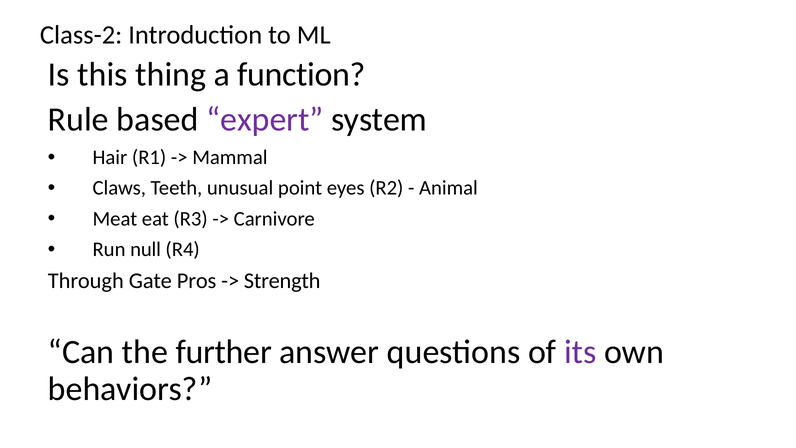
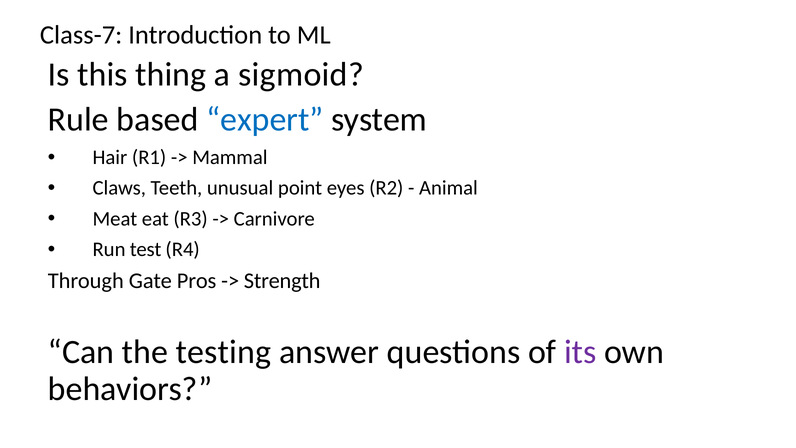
Class-2: Class-2 -> Class-7
function: function -> sigmoid
expert colour: purple -> blue
null: null -> test
further: further -> testing
